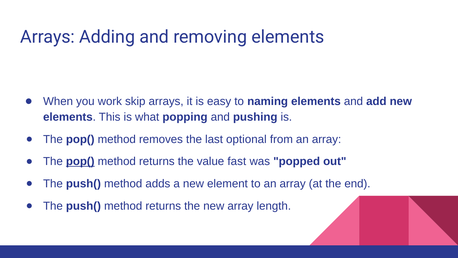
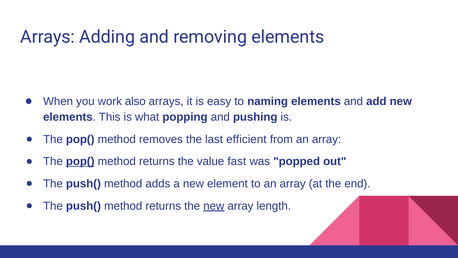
skip: skip -> also
optional: optional -> efficient
new at (214, 206) underline: none -> present
